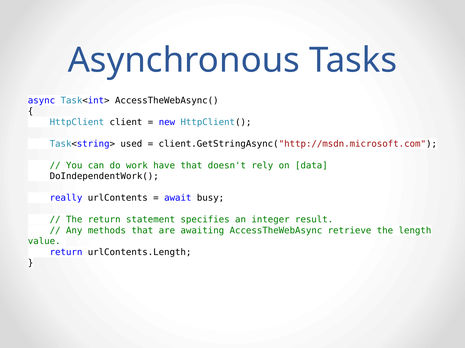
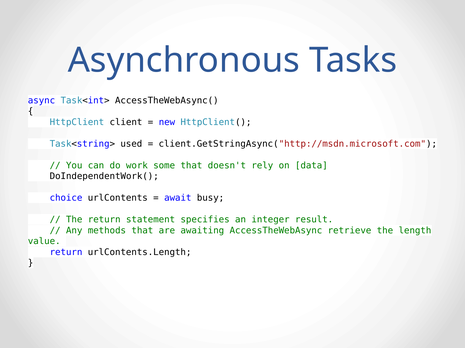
have: have -> some
really: really -> choice
